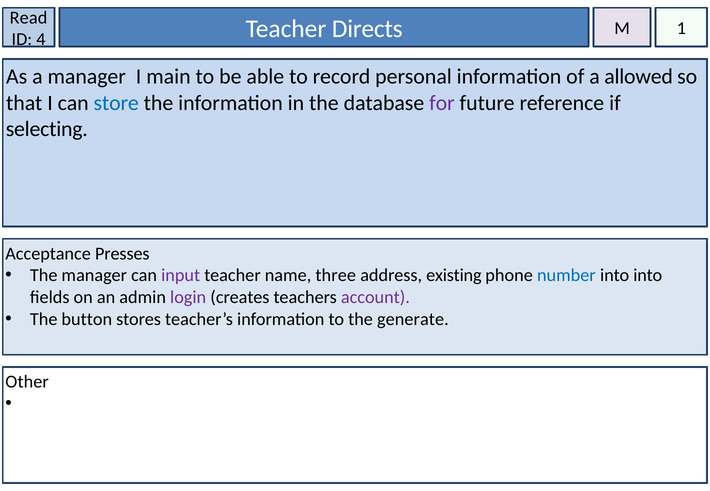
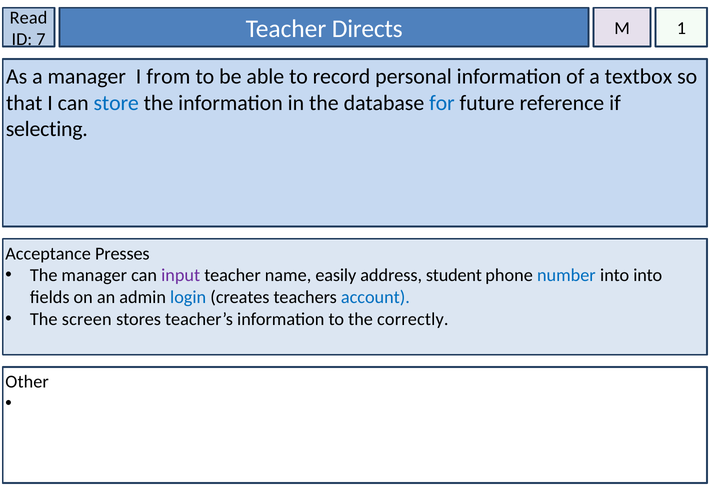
4: 4 -> 7
main: main -> from
allowed: allowed -> textbox
for colour: purple -> blue
three: three -> easily
existing: existing -> student
login colour: purple -> blue
account colour: purple -> blue
button: button -> screen
generate: generate -> correctly
